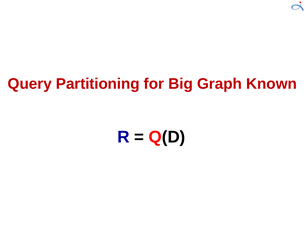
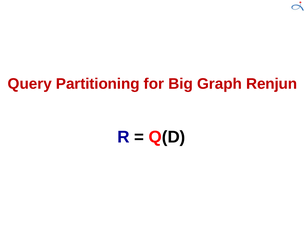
Known: Known -> Renjun
